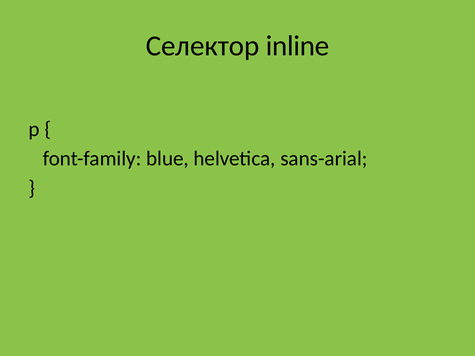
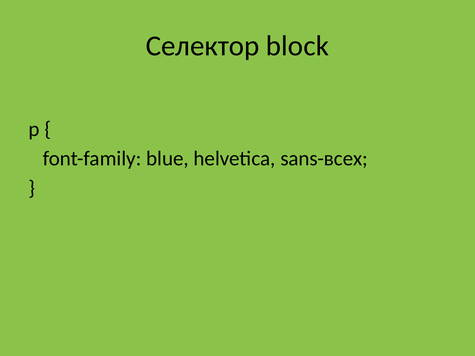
inline: inline -> block
sans-arial: sans-arial -> sans-всех
